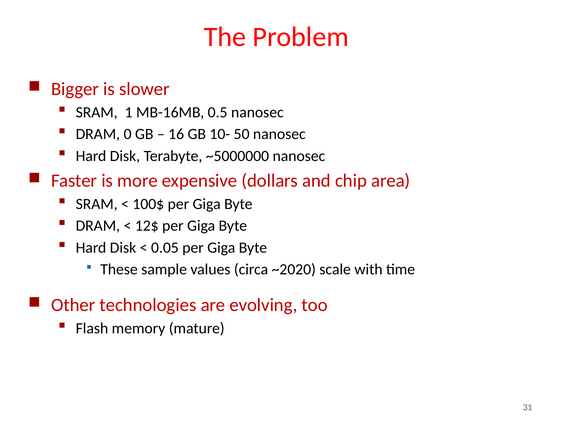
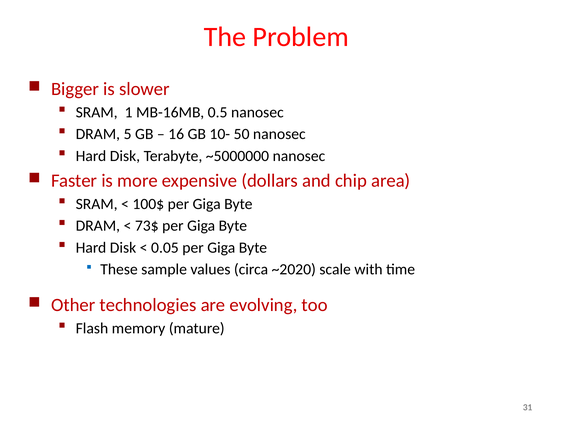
0: 0 -> 5
12$: 12$ -> 73$
